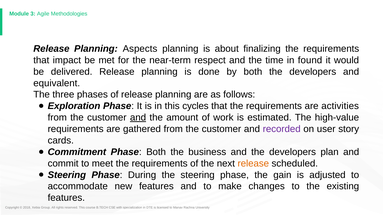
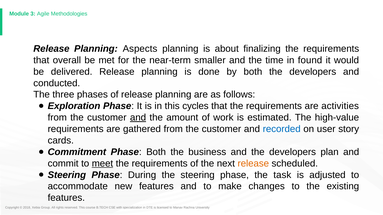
impact: impact -> overall
respect: respect -> smaller
equivalent: equivalent -> conducted
recorded colour: purple -> blue
meet underline: none -> present
gain: gain -> task
